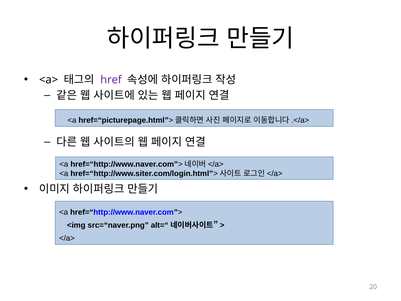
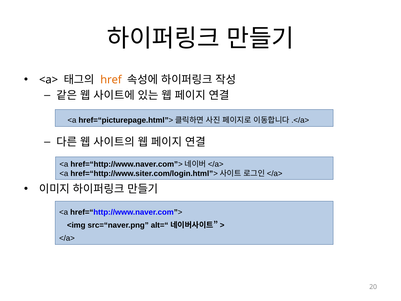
href colour: purple -> orange
